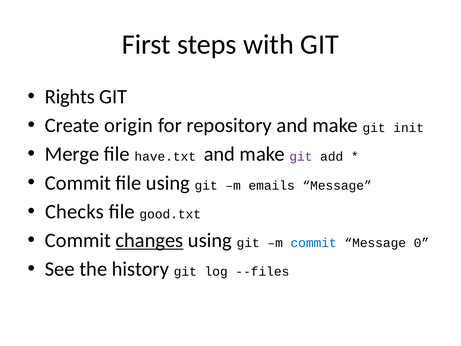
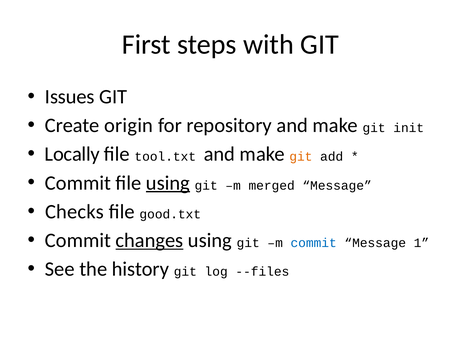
Rights: Rights -> Issues
Merge: Merge -> Locally
have.txt: have.txt -> tool.txt
git at (301, 157) colour: purple -> orange
using at (168, 183) underline: none -> present
emails: emails -> merged
0: 0 -> 1
